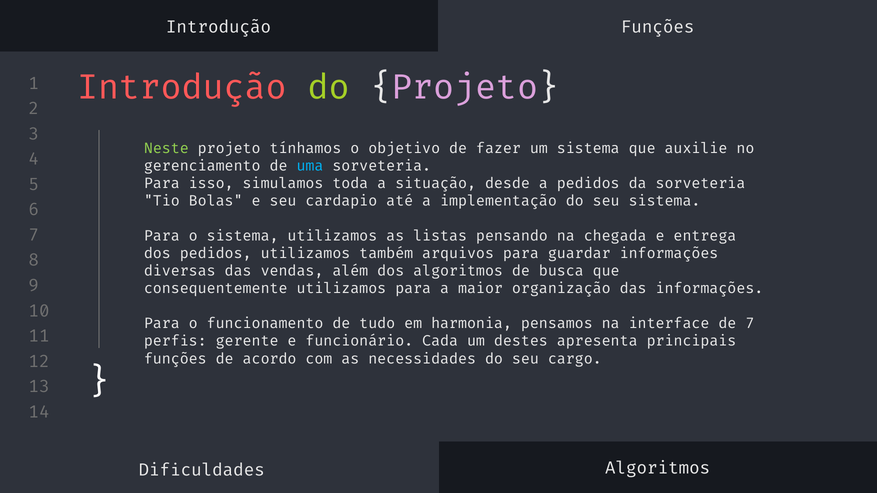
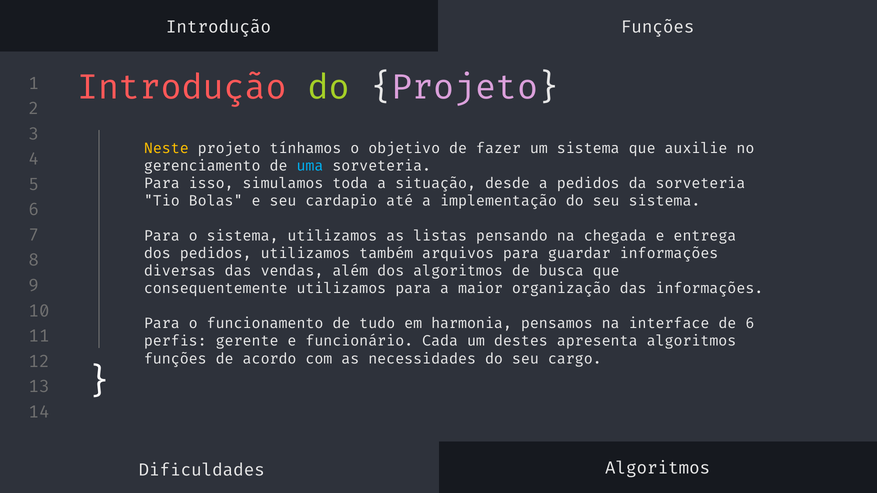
Neste colour: light green -> yellow
de 7: 7 -> 6
apresenta principais: principais -> algoritmos
